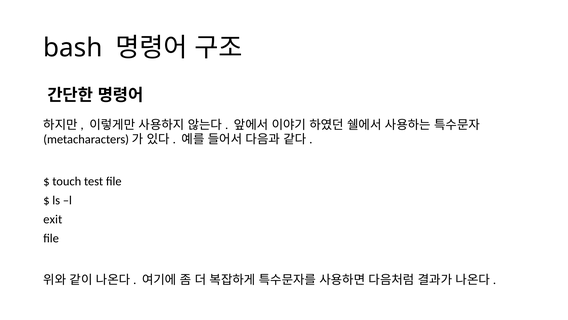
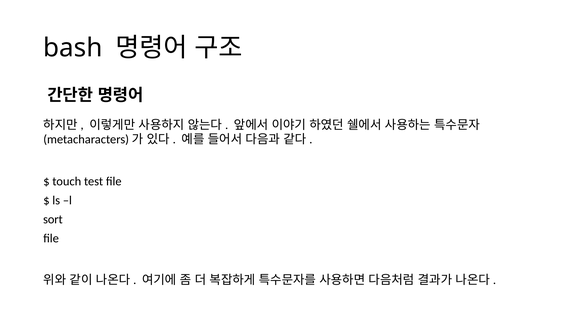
exit: exit -> sort
